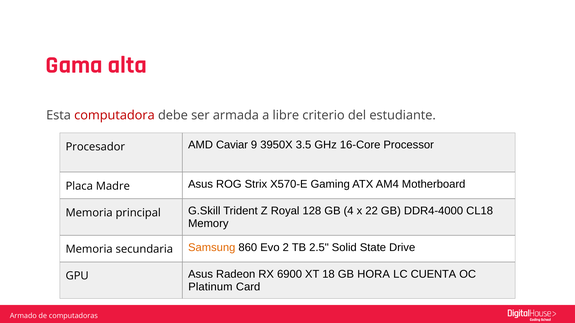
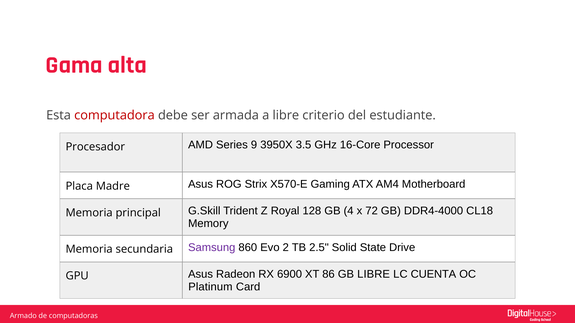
Caviar: Caviar -> Series
22: 22 -> 72
Samsung colour: orange -> purple
18: 18 -> 86
GB HORA: HORA -> LIBRE
